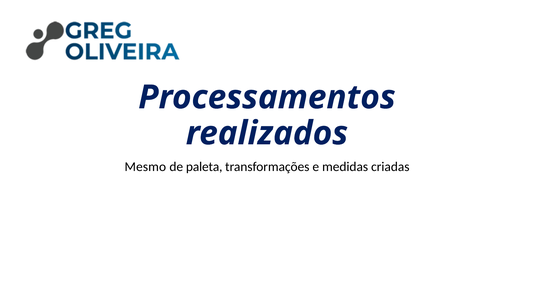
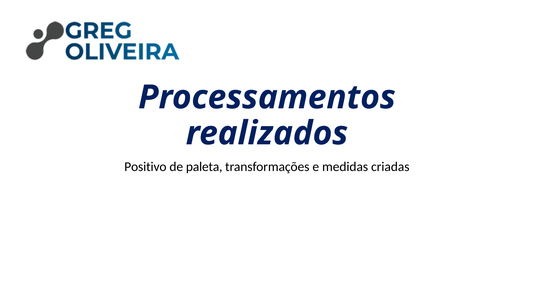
Mesmo: Mesmo -> Positivo
